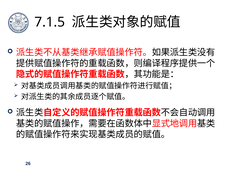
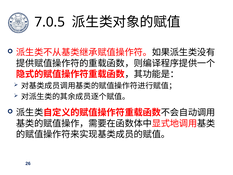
7.1.5: 7.1.5 -> 7.0.5
